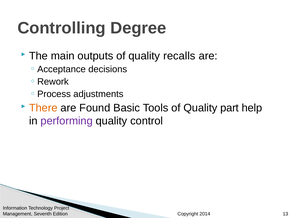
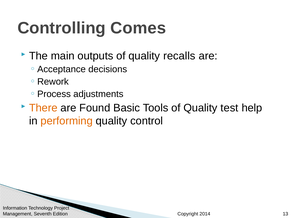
Degree: Degree -> Comes
part: part -> test
performing colour: purple -> orange
